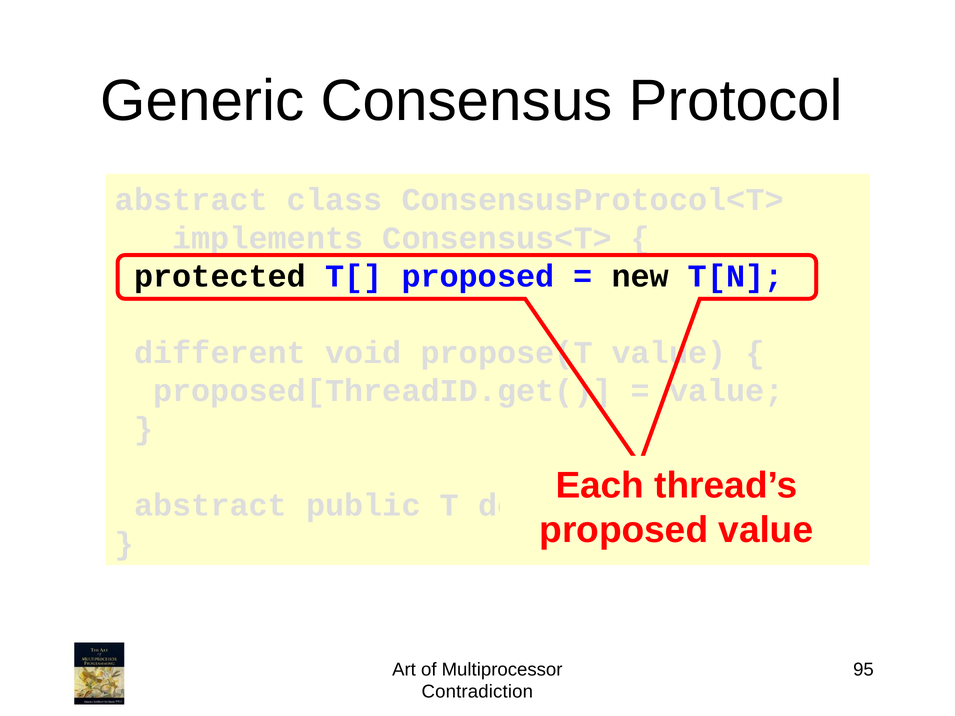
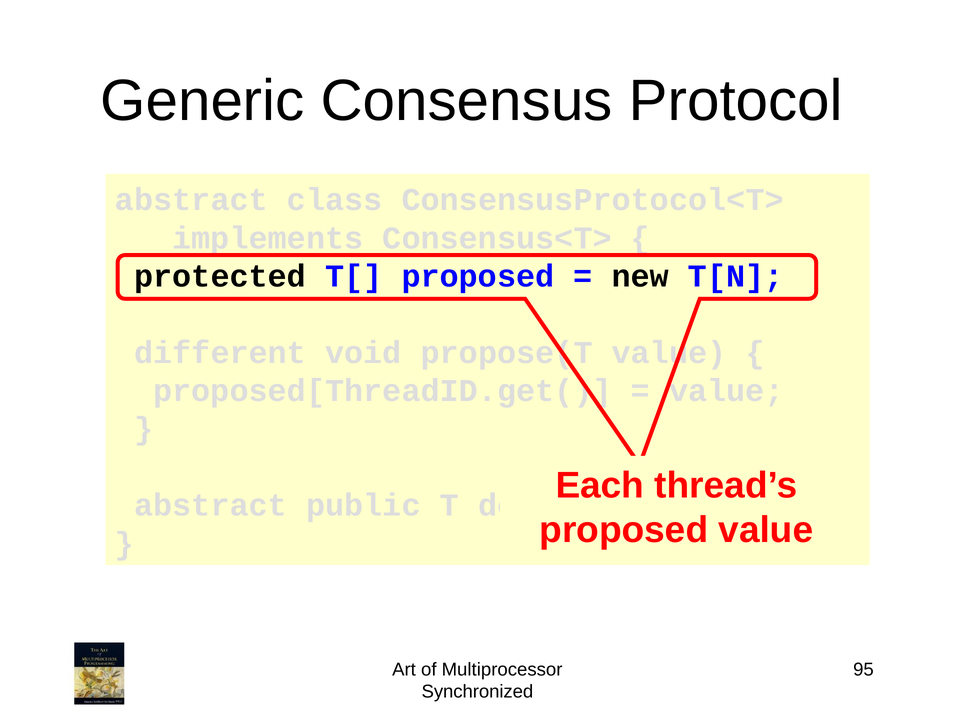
Contradiction: Contradiction -> Synchronized
